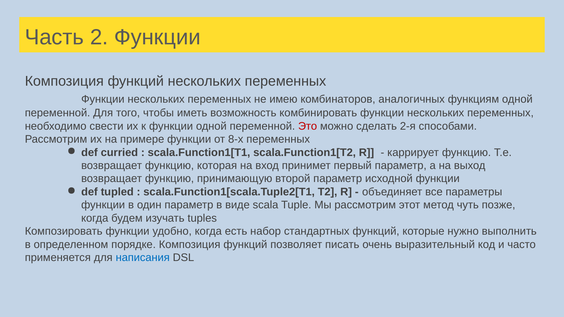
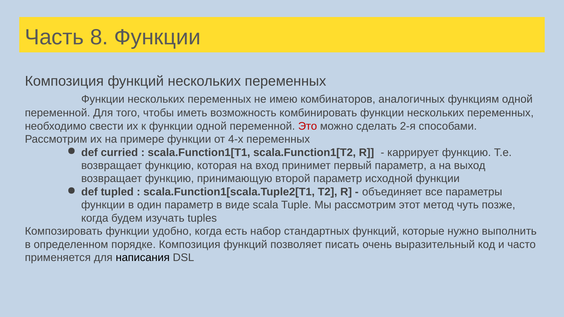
2: 2 -> 8
8-х: 8-х -> 4-х
написания colour: blue -> black
